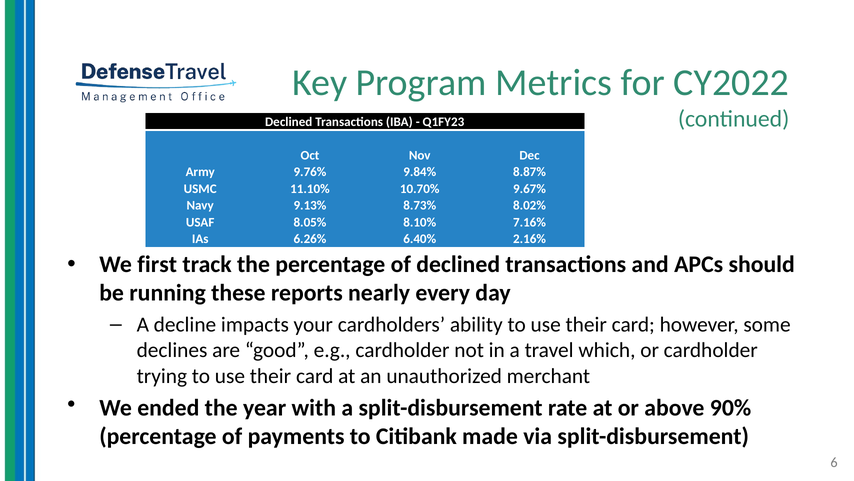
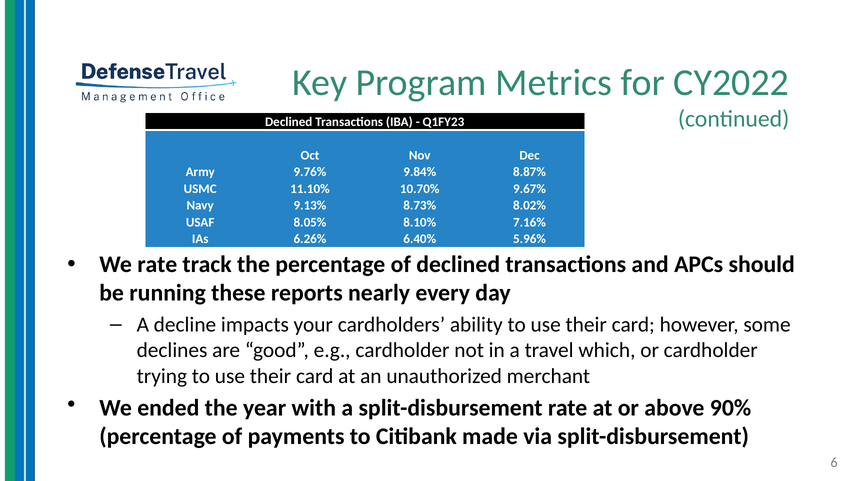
2.16%: 2.16% -> 5.96%
We first: first -> rate
